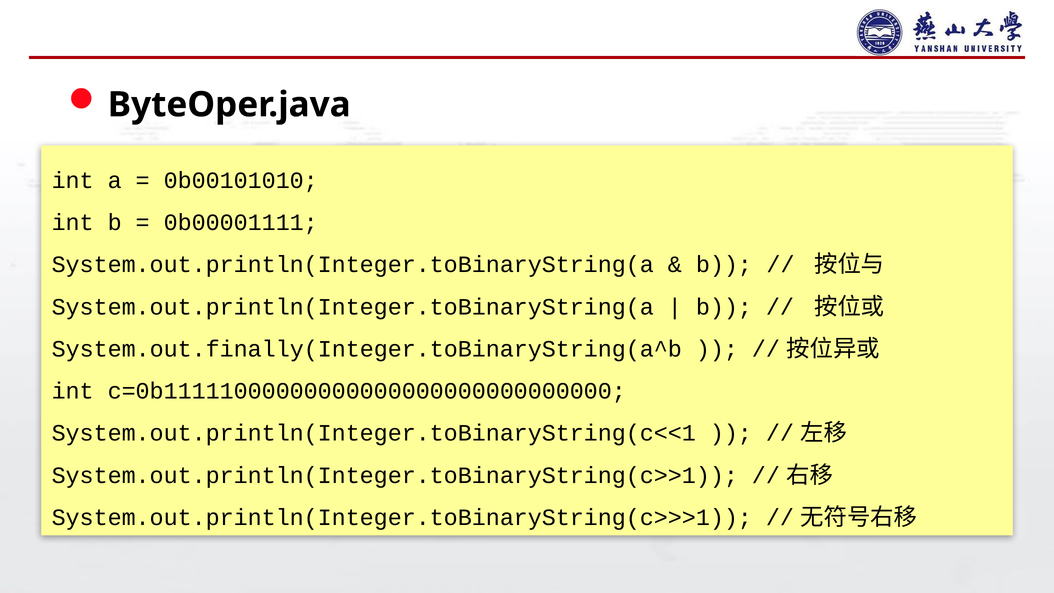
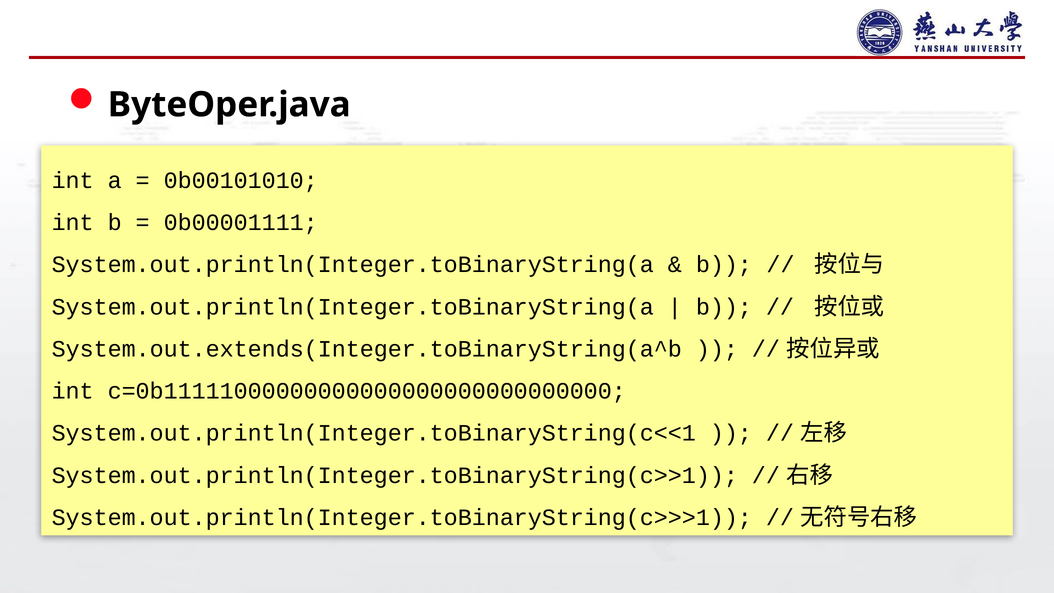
System.out.finally(Integer.toBinaryString(a^b: System.out.finally(Integer.toBinaryString(a^b -> System.out.extends(Integer.toBinaryString(a^b
